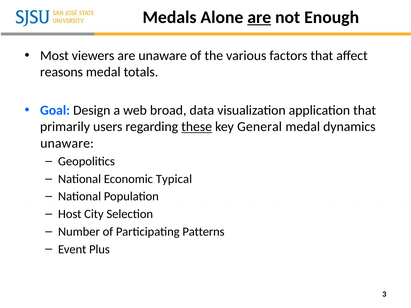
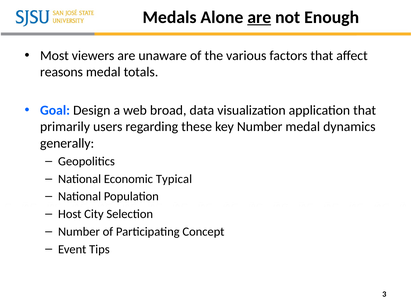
these underline: present -> none
key General: General -> Number
unaware at (67, 143): unaware -> generally
Patterns: Patterns -> Concept
Plus: Plus -> Tips
